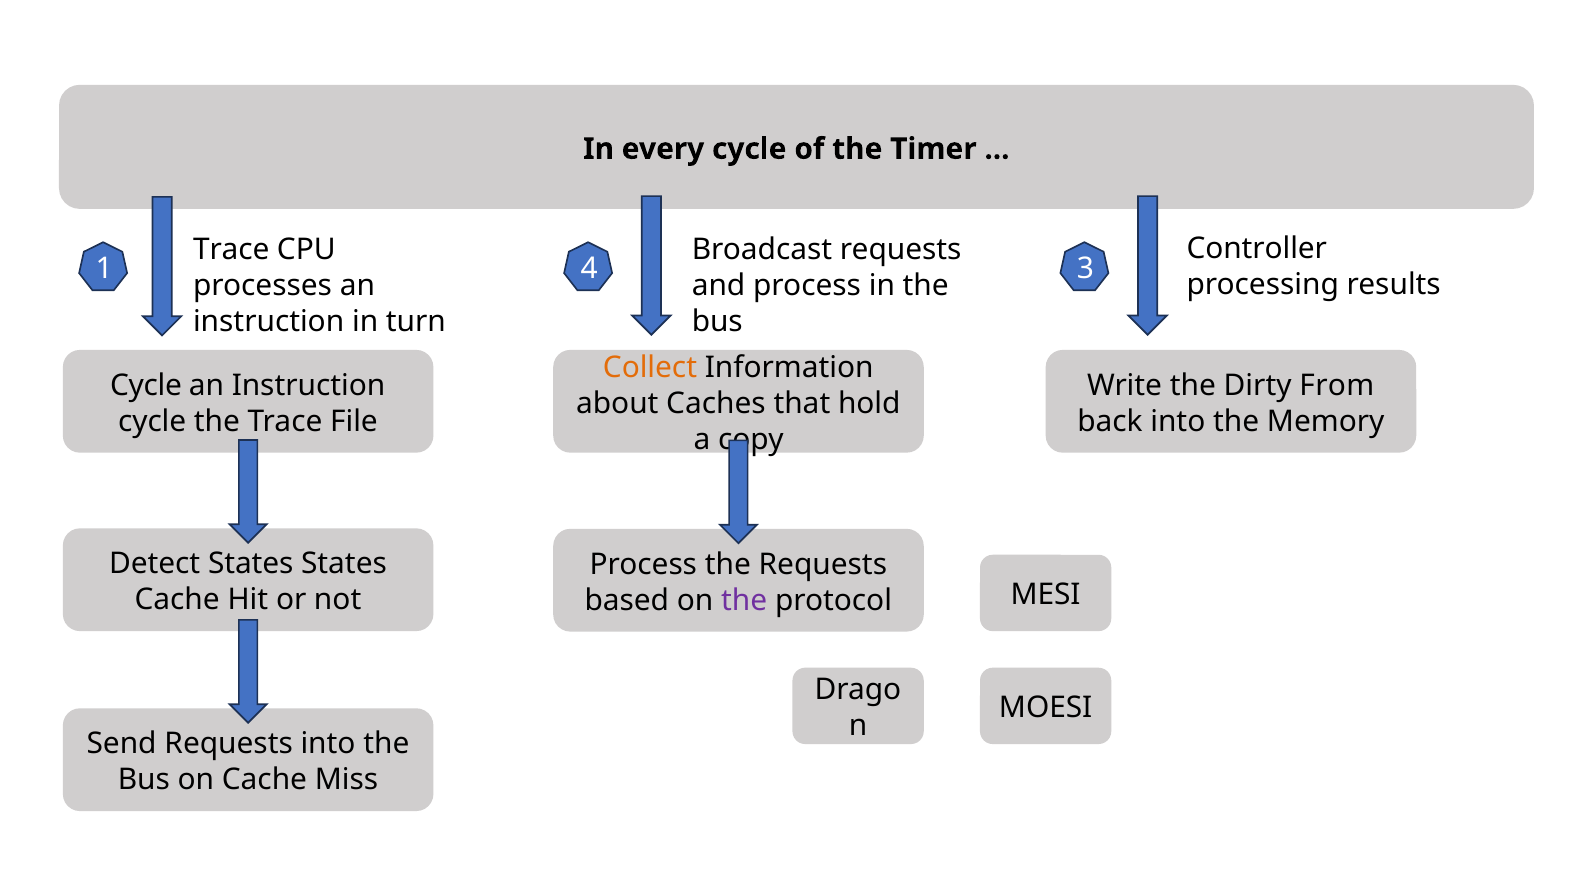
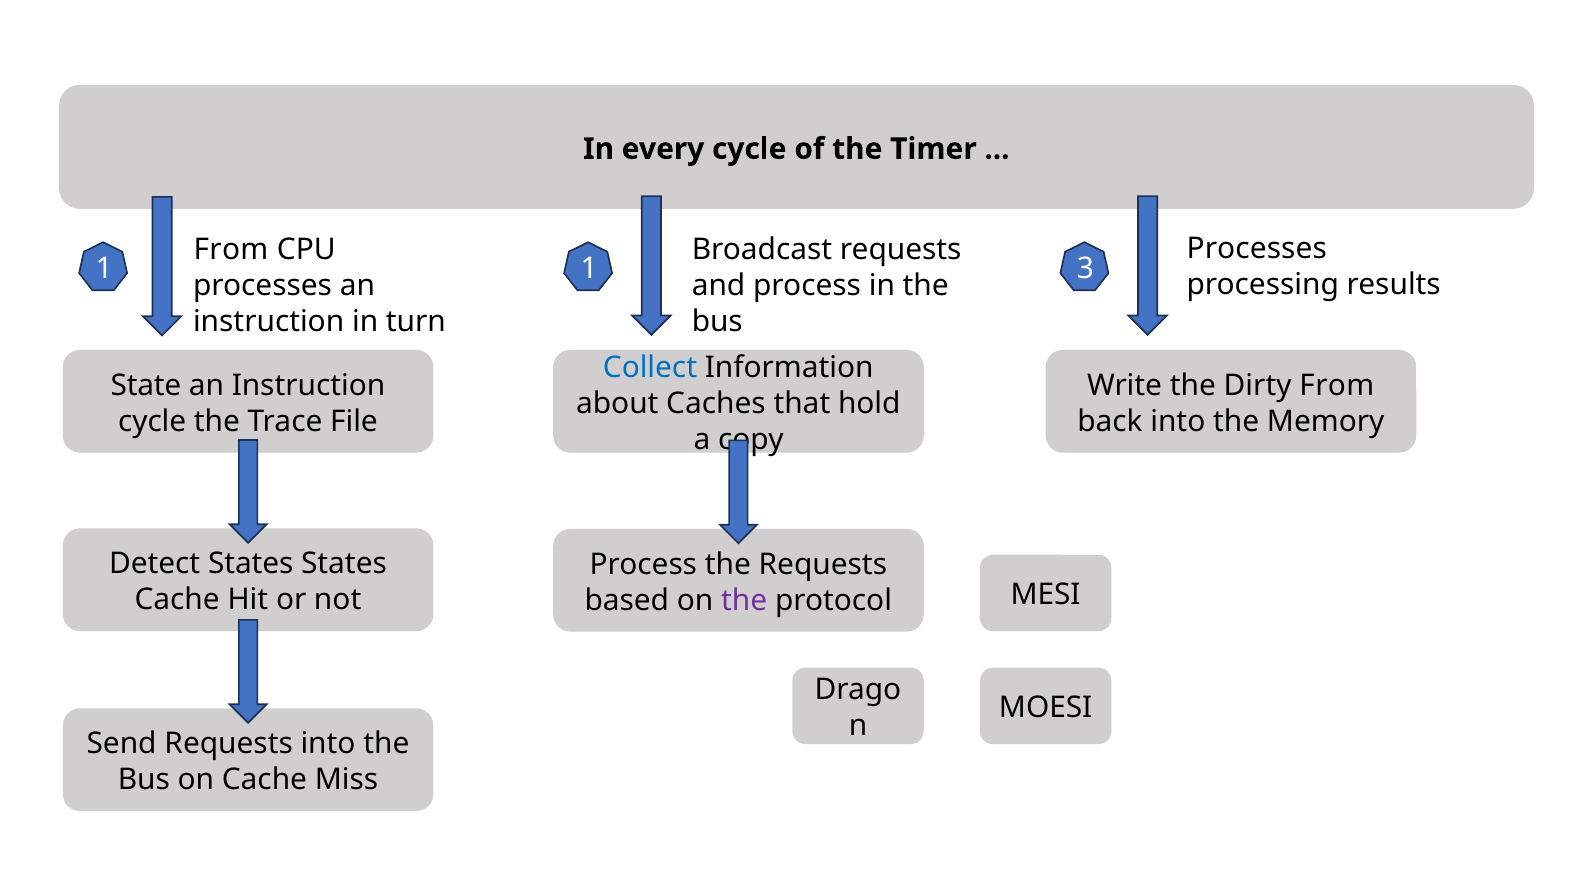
Controller at (1257, 249): Controller -> Processes
Trace at (231, 250): Trace -> From
1 4: 4 -> 1
Collect colour: orange -> blue
Cycle at (146, 385): Cycle -> State
